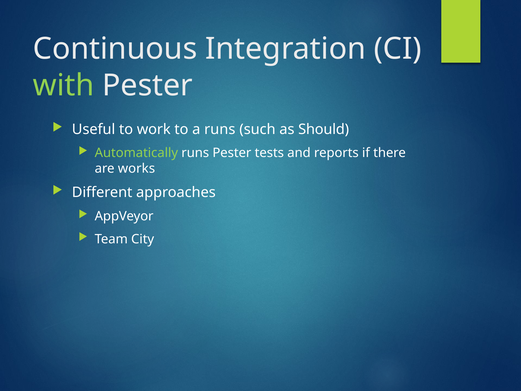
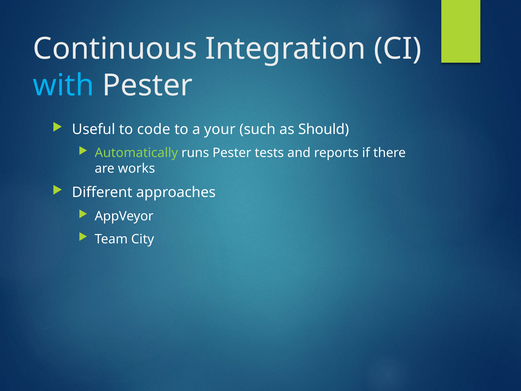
with colour: light green -> light blue
work: work -> code
a runs: runs -> your
